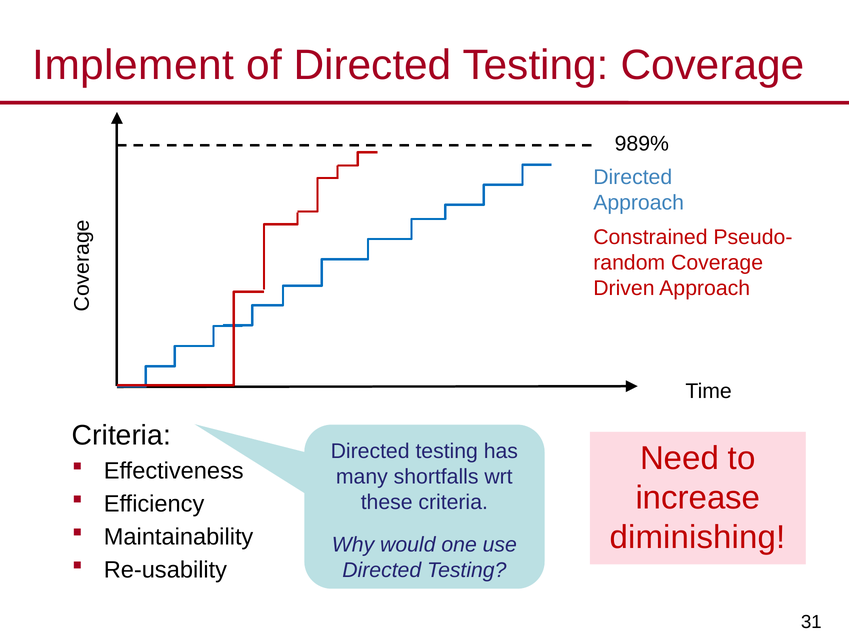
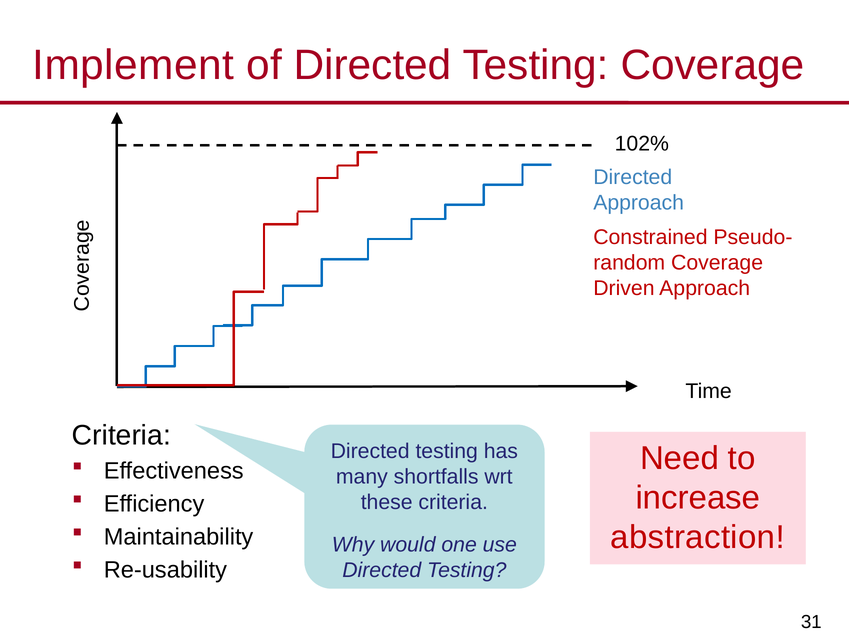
989%: 989% -> 102%
diminishing: diminishing -> abstraction
